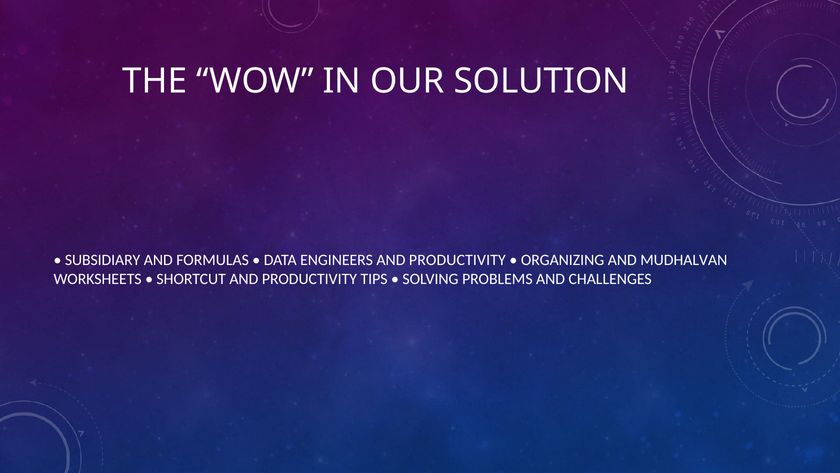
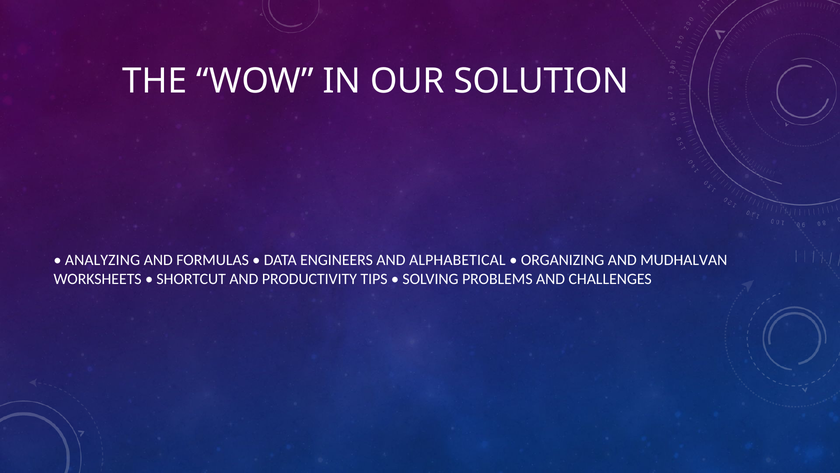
SUBSIDIARY: SUBSIDIARY -> ANALYZING
PRODUCTIVITY at (457, 260): PRODUCTIVITY -> ALPHABETICAL
